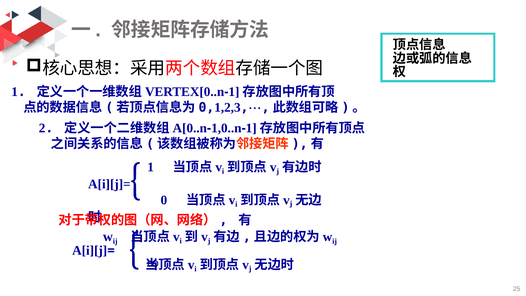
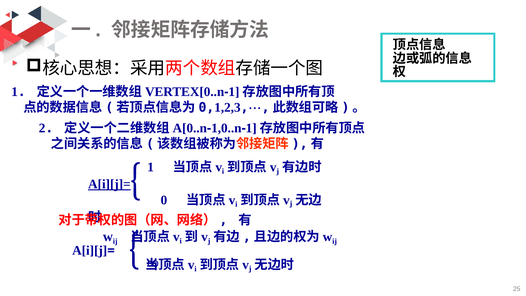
A[i][j]= underline: none -> present
